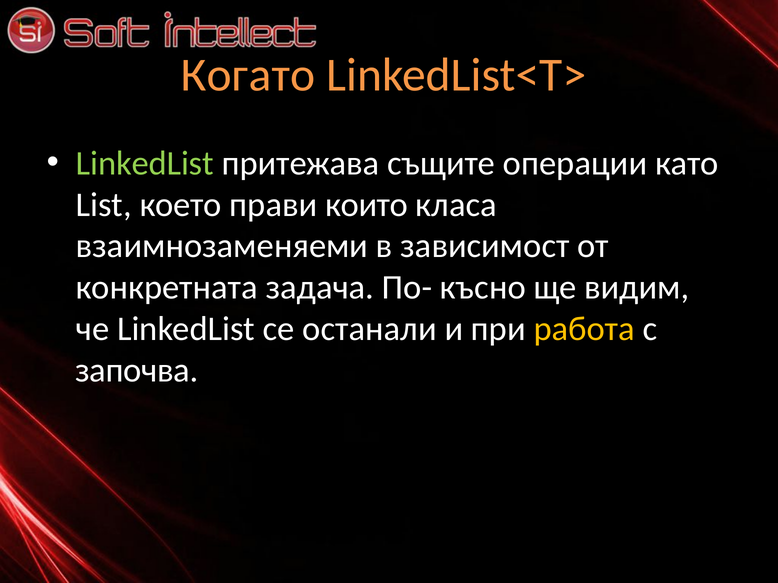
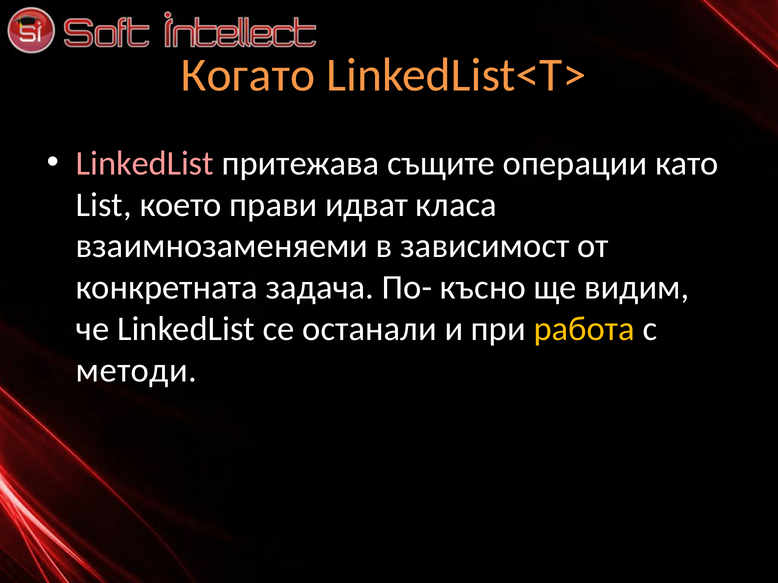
LinkedList at (145, 163) colour: light green -> pink
които: които -> идват
започва: започва -> методи
